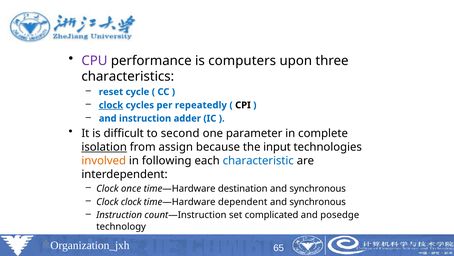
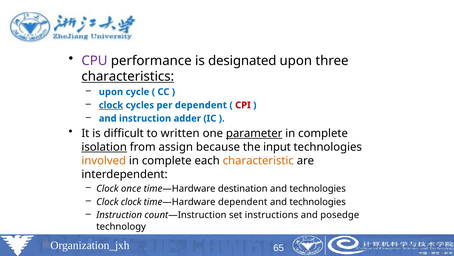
computers: computers -> designated
characteristics underline: none -> present
reset at (111, 92): reset -> upon
per repeatedly: repeatedly -> dependent
CPI colour: black -> red
second: second -> written
parameter underline: none -> present
following at (167, 160): following -> complete
characteristic colour: blue -> orange
synchronous at (318, 188): synchronous -> technologies
synchronous at (318, 201): synchronous -> technologies
complicated: complicated -> instructions
